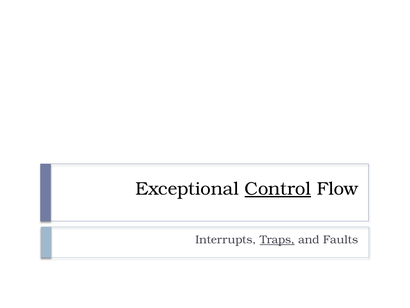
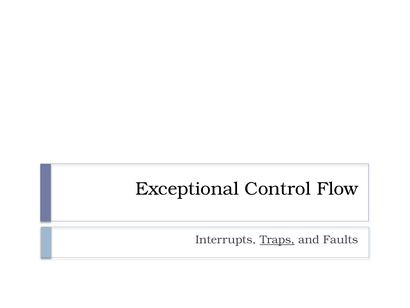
Control underline: present -> none
